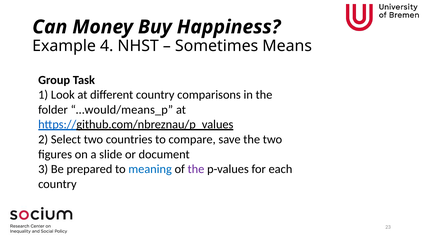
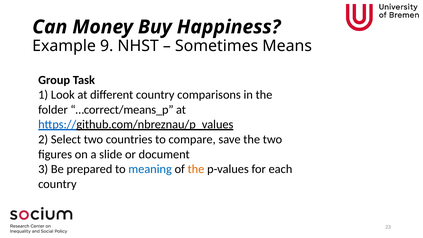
4: 4 -> 9
…would/means_p: …would/means_p -> …correct/means_p
the at (196, 169) colour: purple -> orange
